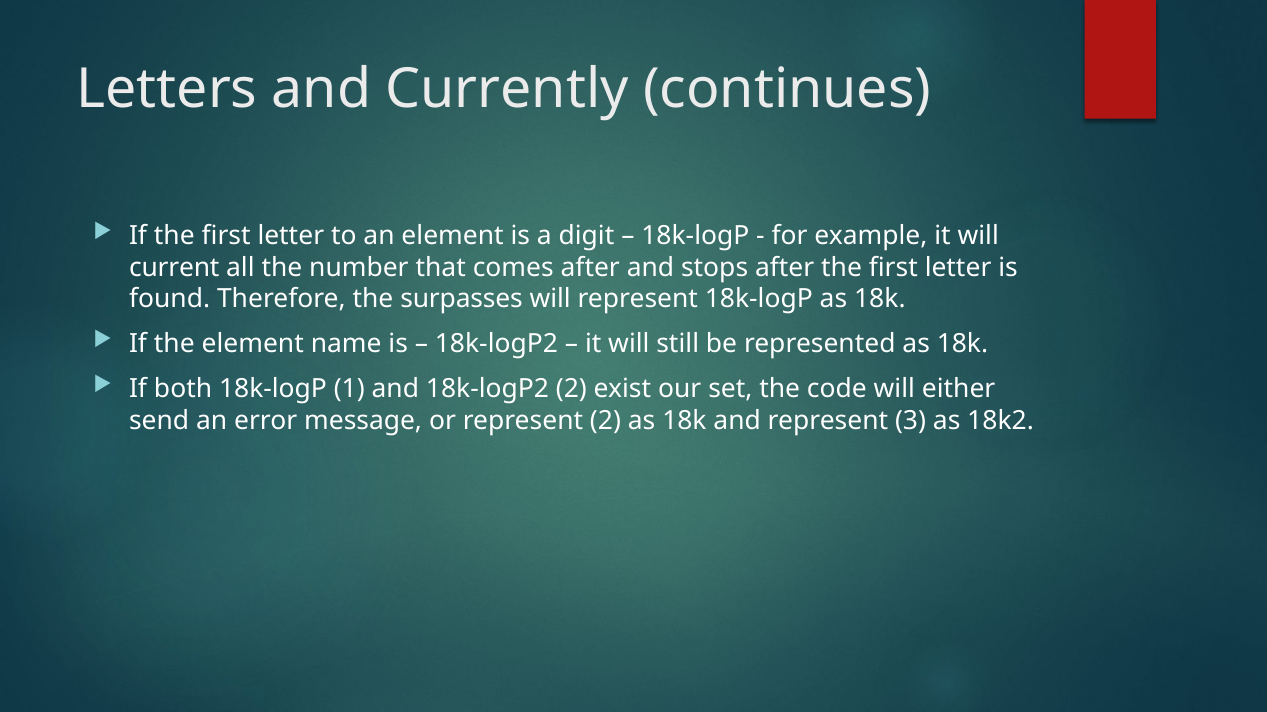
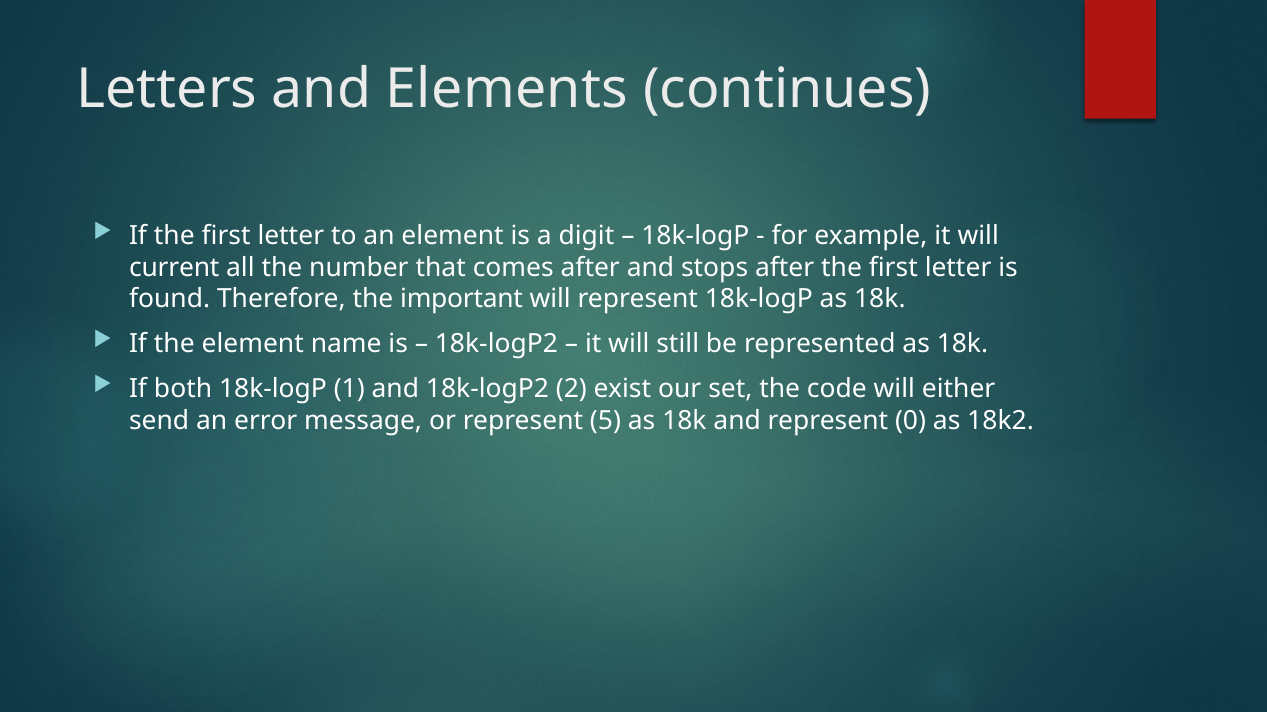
Currently: Currently -> Elements
surpasses: surpasses -> important
represent 2: 2 -> 5
3: 3 -> 0
